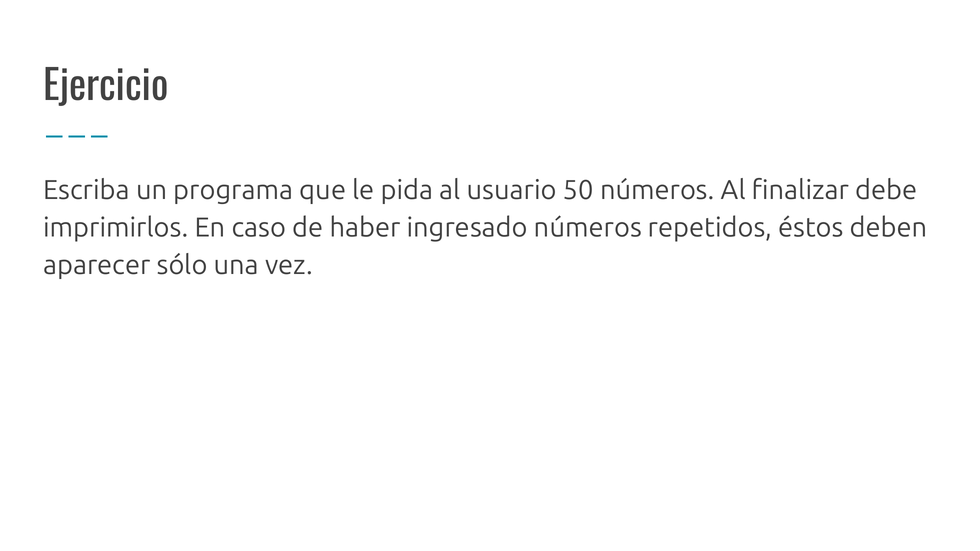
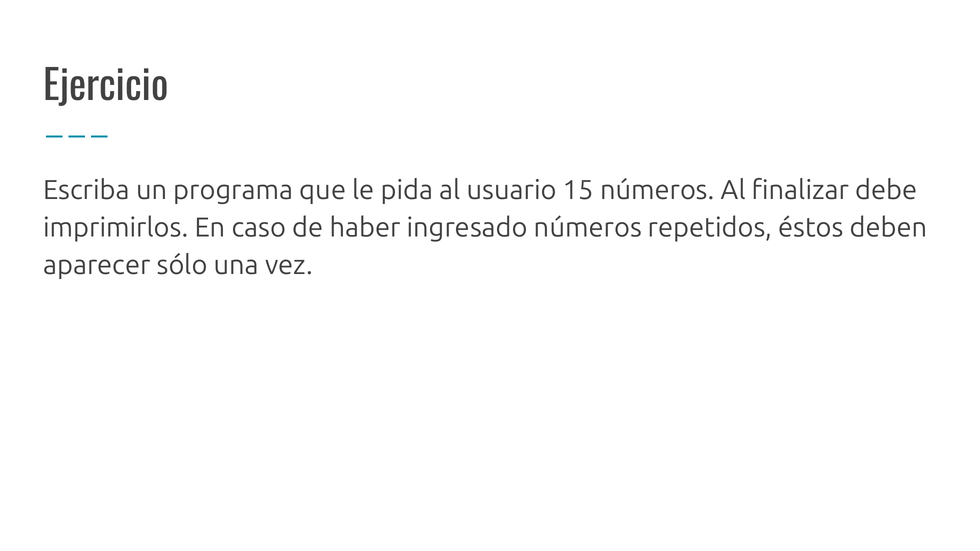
50: 50 -> 15
